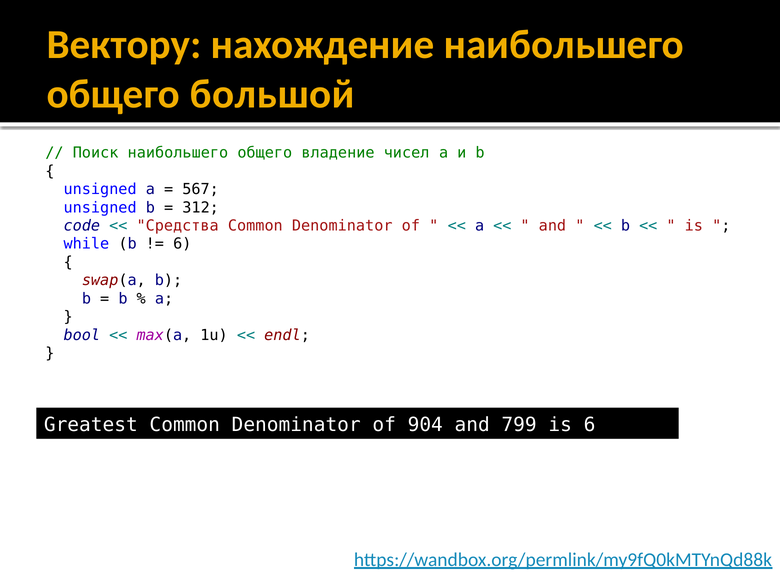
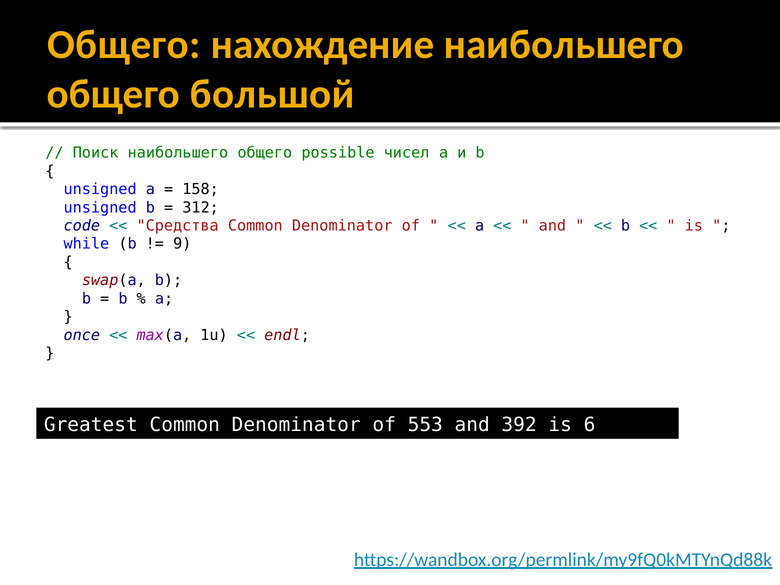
Вектору at (124, 45): Вектору -> Общего
владение: владение -> possible
567: 567 -> 158
6 at (182, 244): 6 -> 9
bool: bool -> once
904: 904 -> 553
799: 799 -> 392
